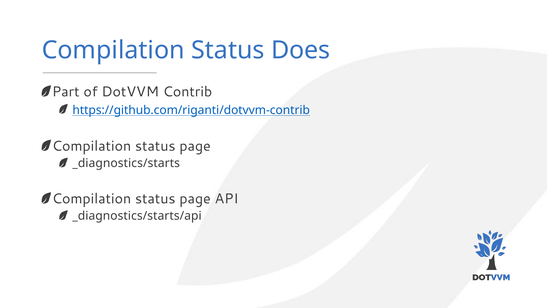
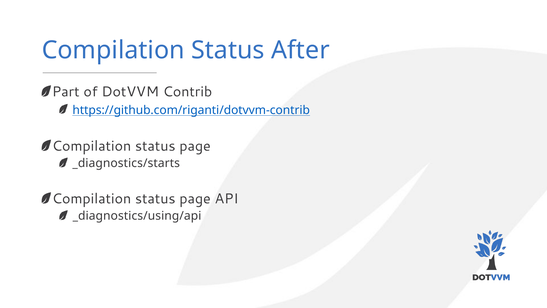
Does: Does -> After
_diagnostics/starts/api: _diagnostics/starts/api -> _diagnostics/using/api
